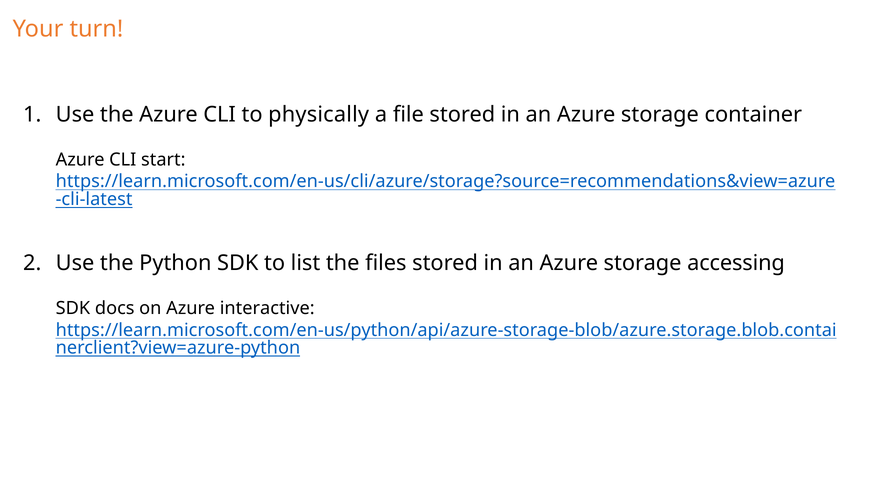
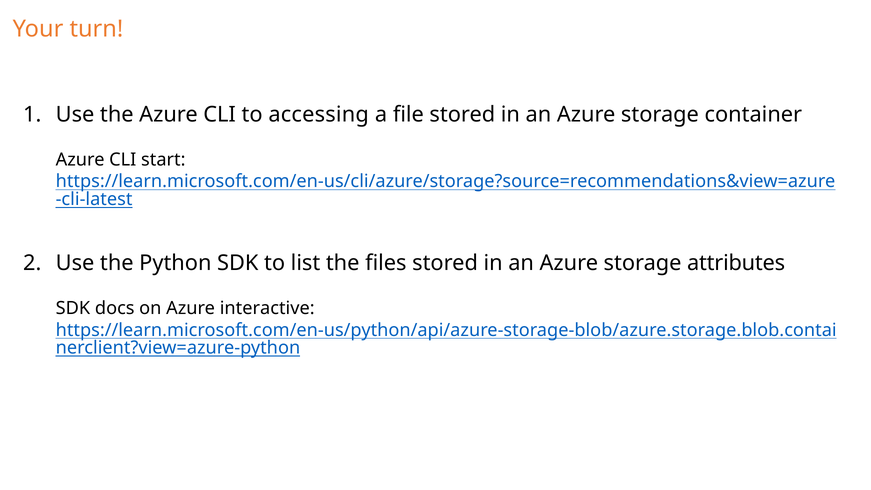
physically: physically -> accessing
accessing: accessing -> attributes
